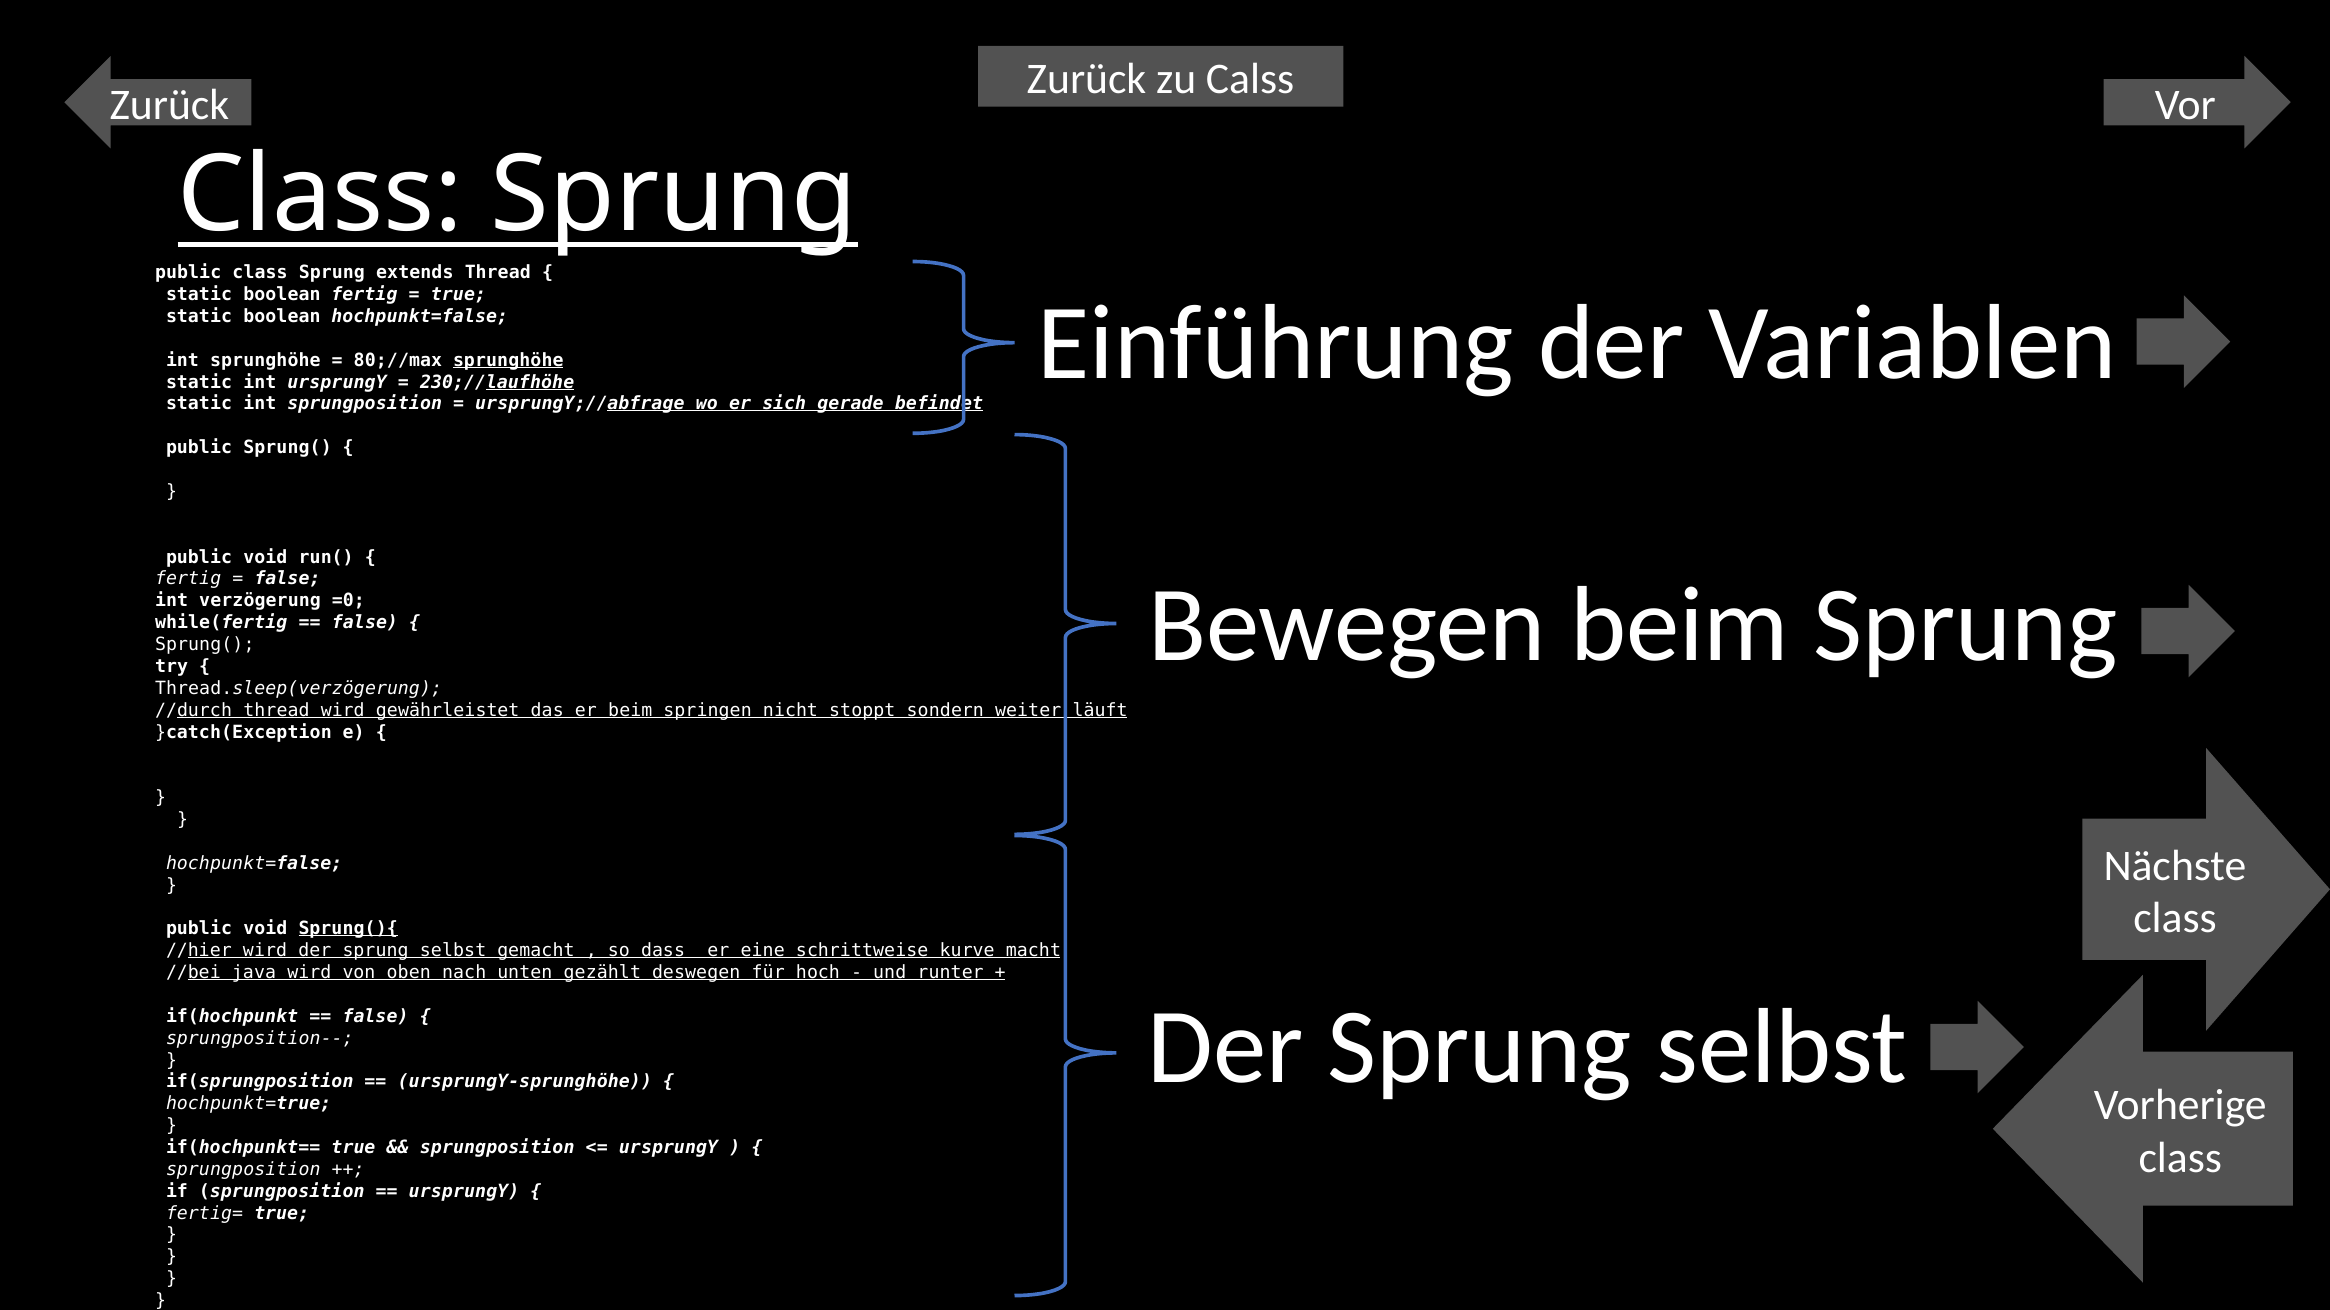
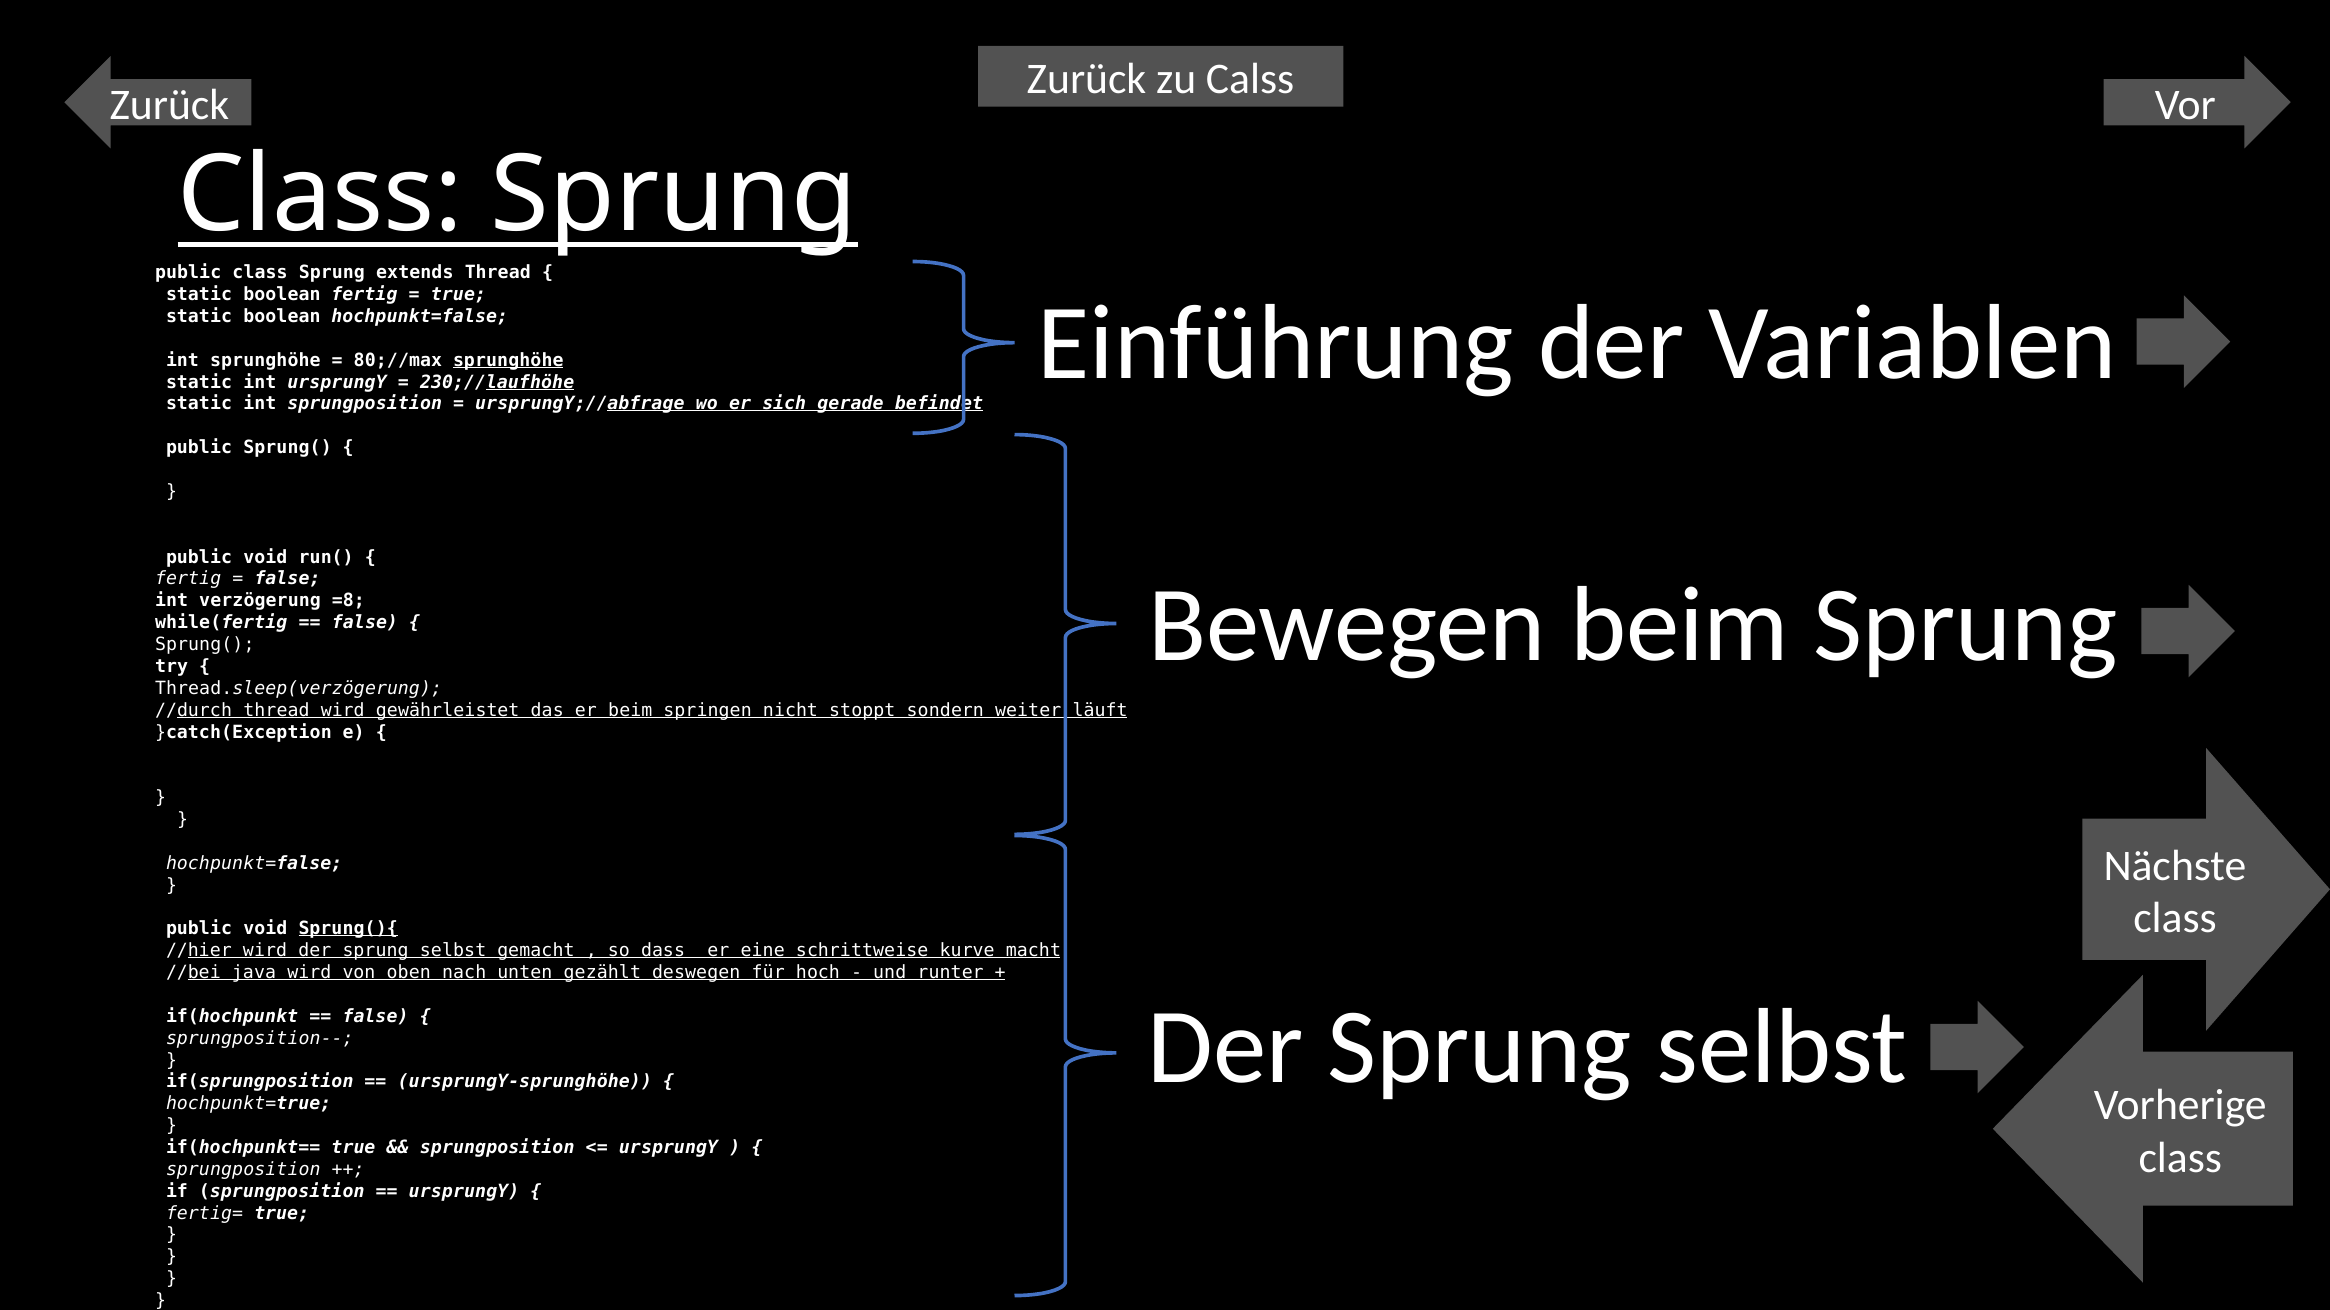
=0: =0 -> =8
